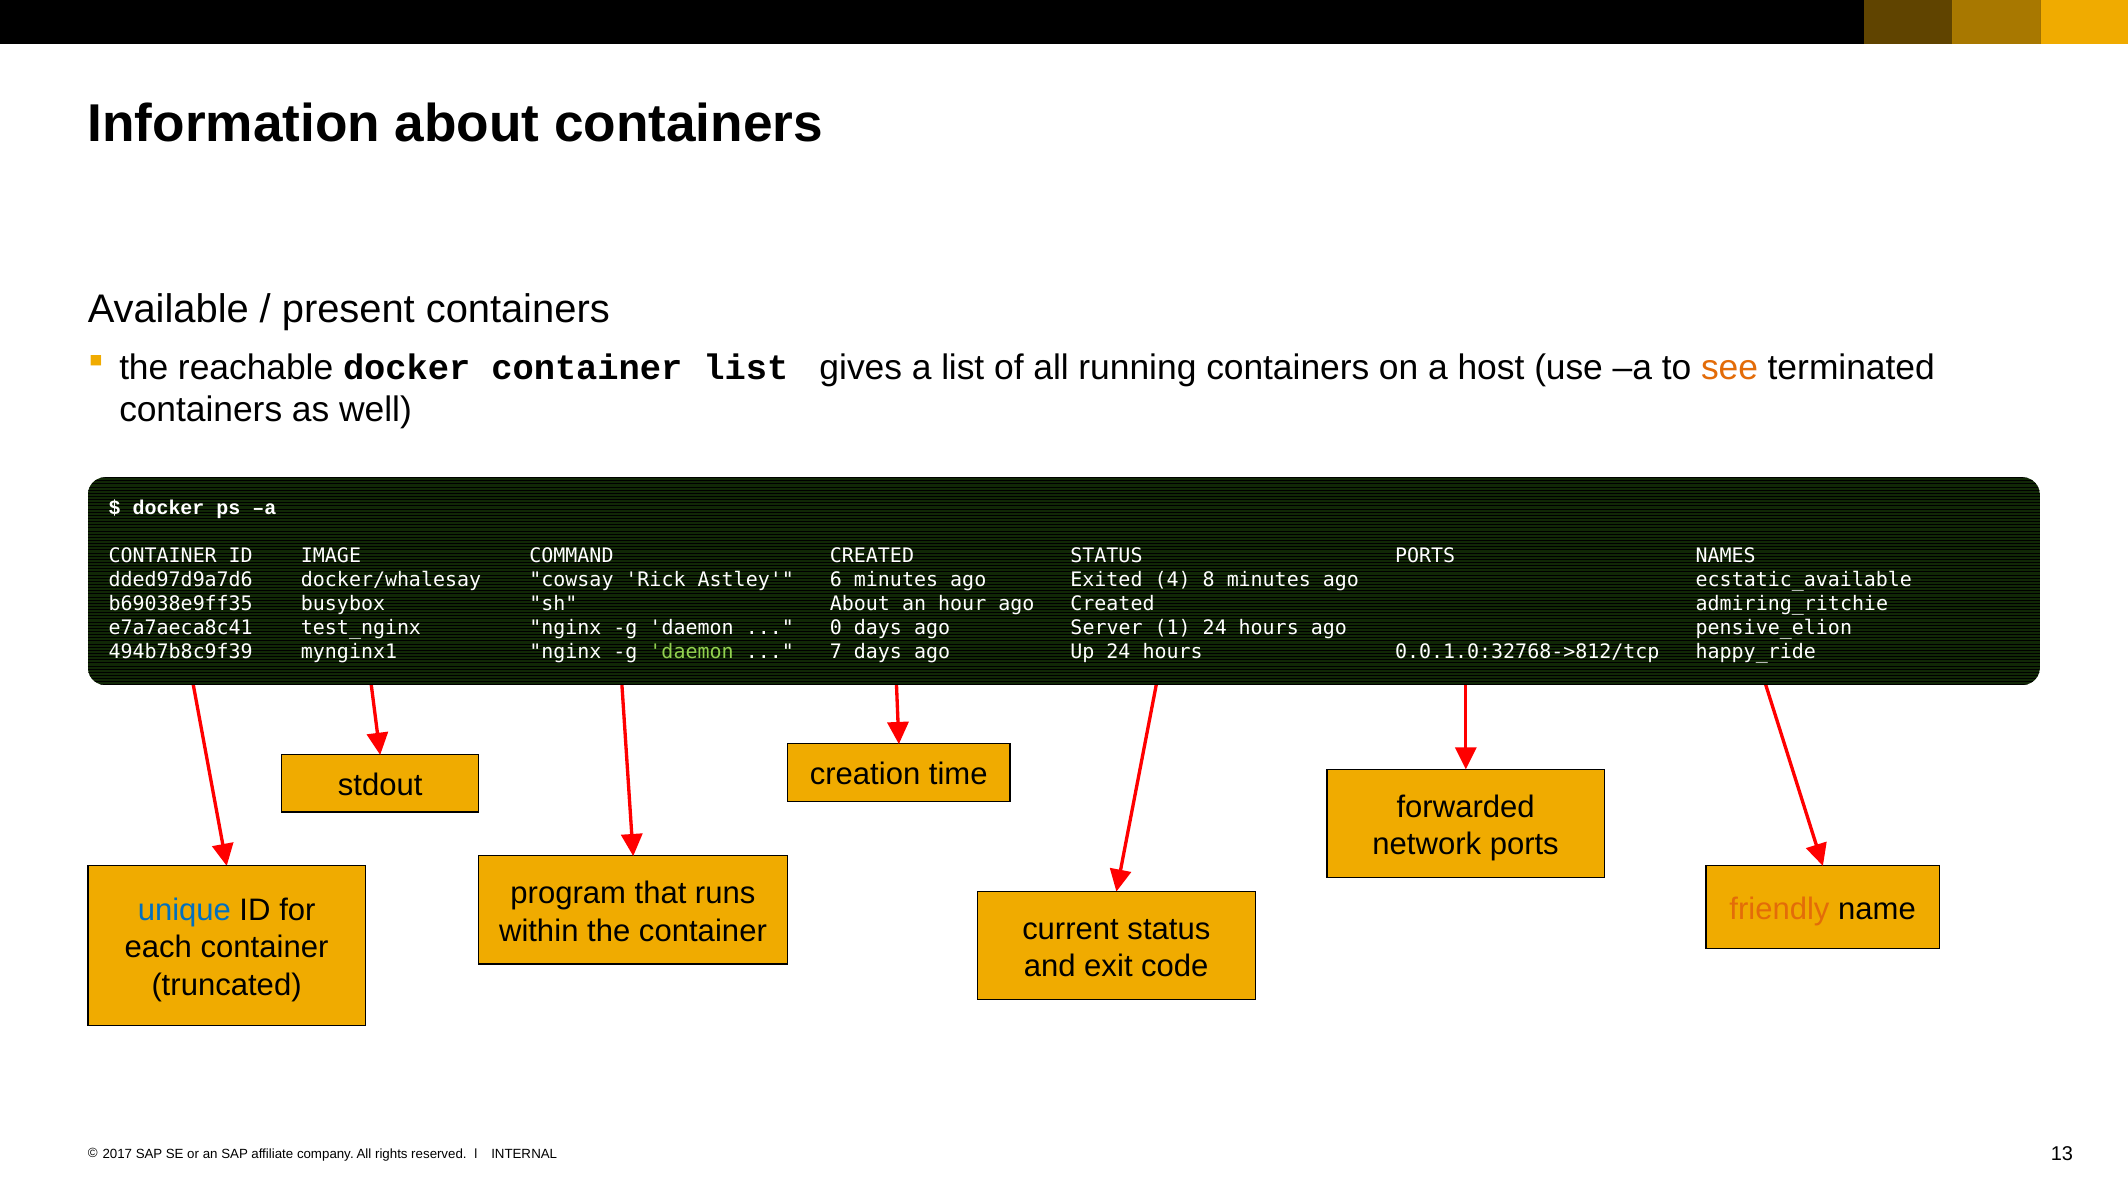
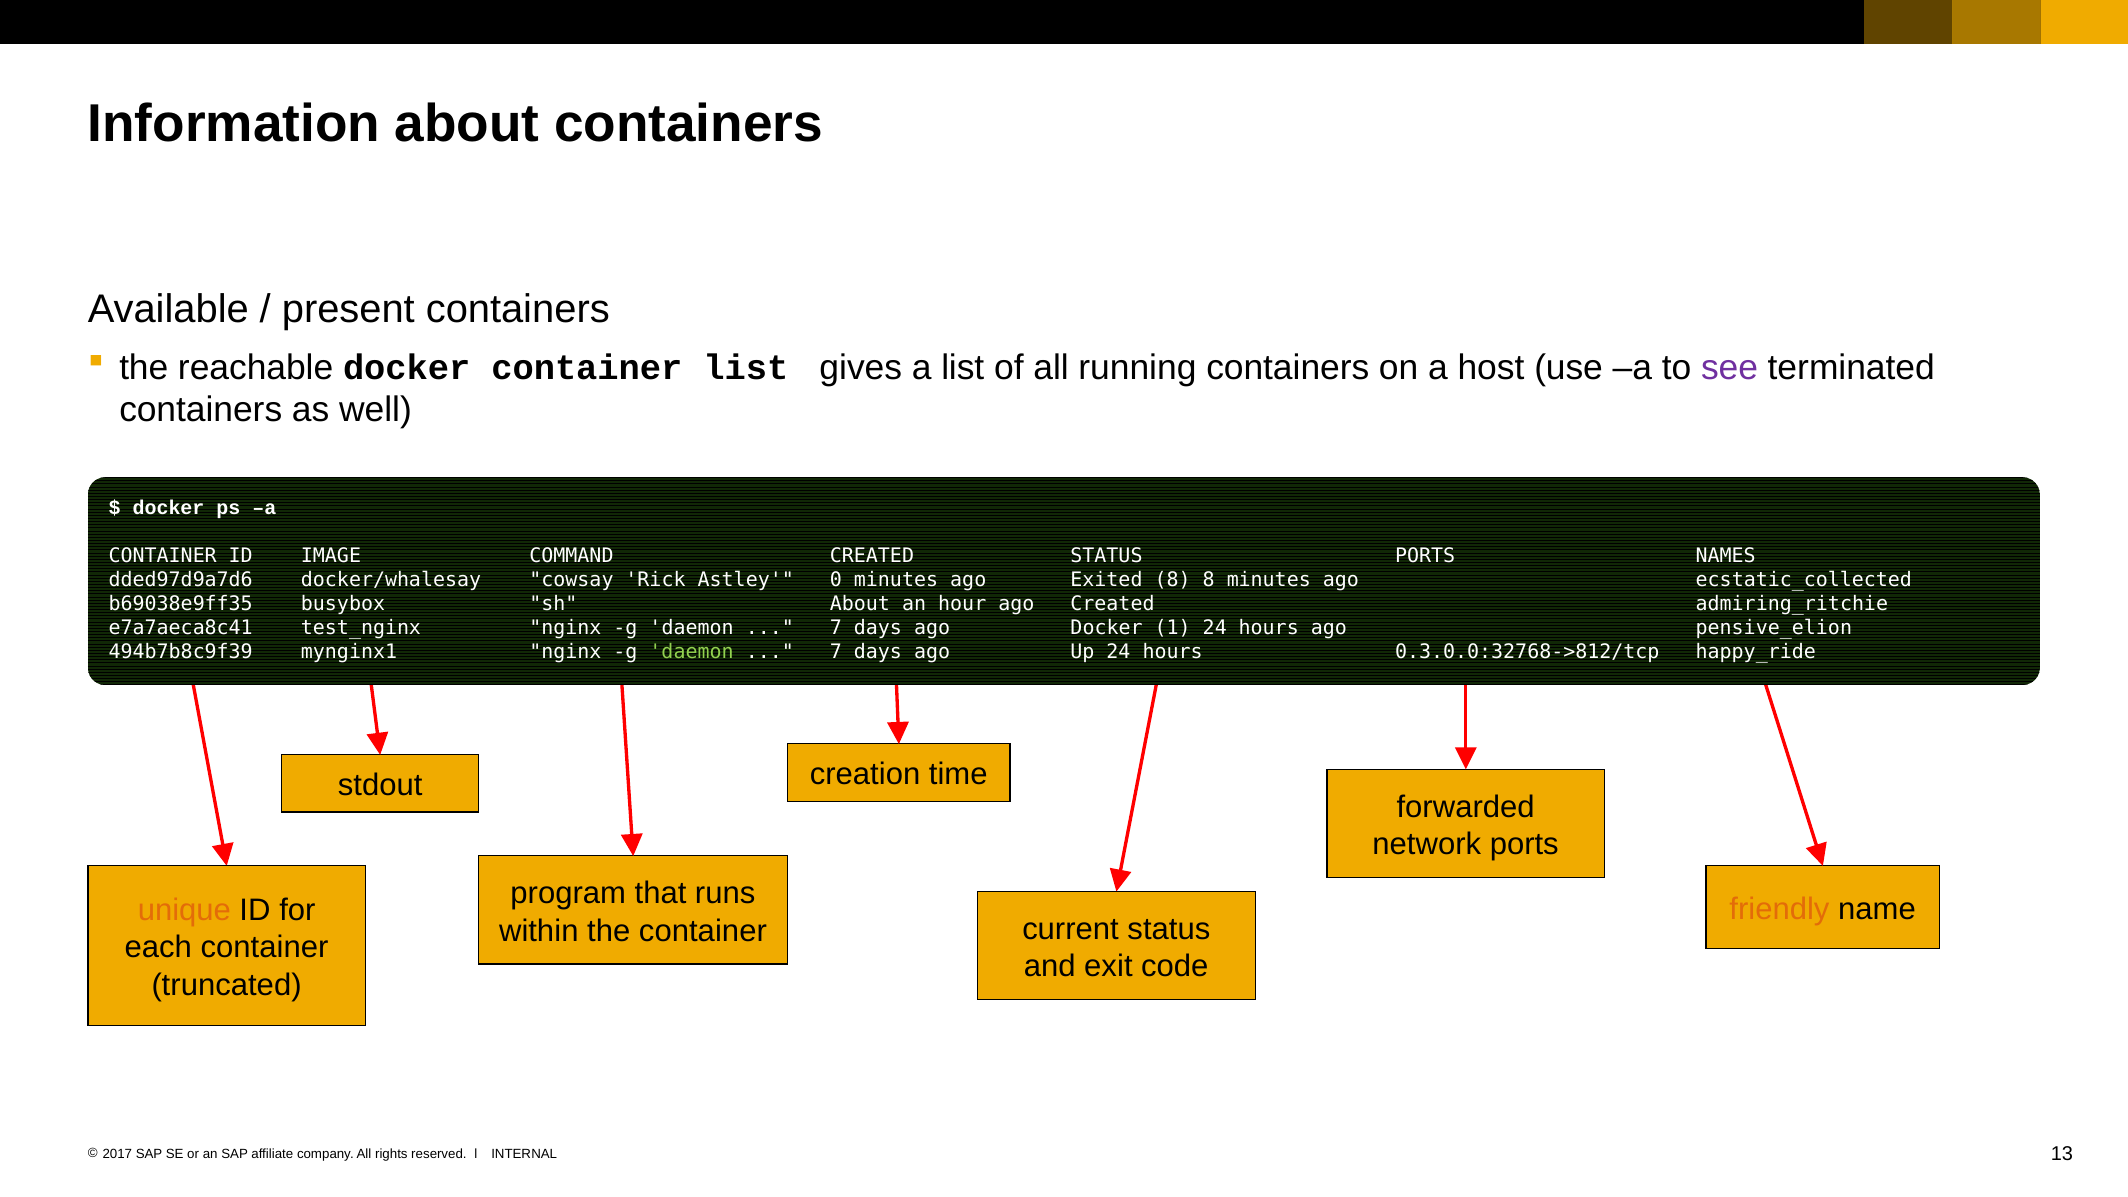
see colour: orange -> purple
6: 6 -> 0
Exited 4: 4 -> 8
ecstatic_available: ecstatic_available -> ecstatic_collected
0 at (836, 628): 0 -> 7
ago Server: Server -> Docker
0.0.1.0:32768->812/tcp: 0.0.1.0:32768->812/tcp -> 0.3.0.0:32768->812/tcp
unique colour: blue -> orange
